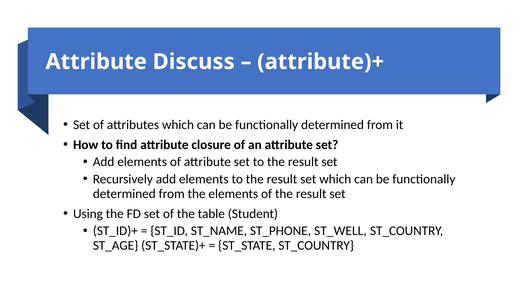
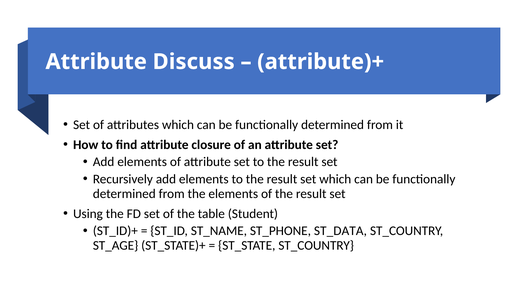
ST_WELL: ST_WELL -> ST_DATA
